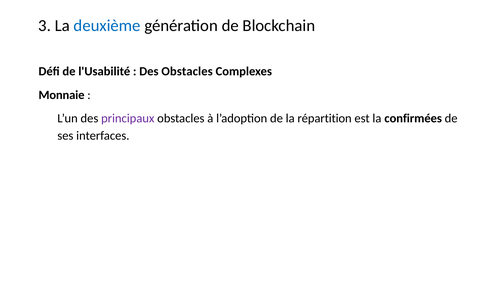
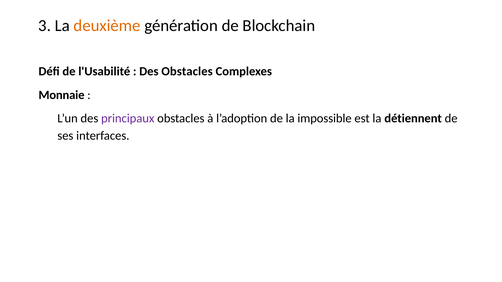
deuxième colour: blue -> orange
répartition: répartition -> impossible
confirmées: confirmées -> détiennent
